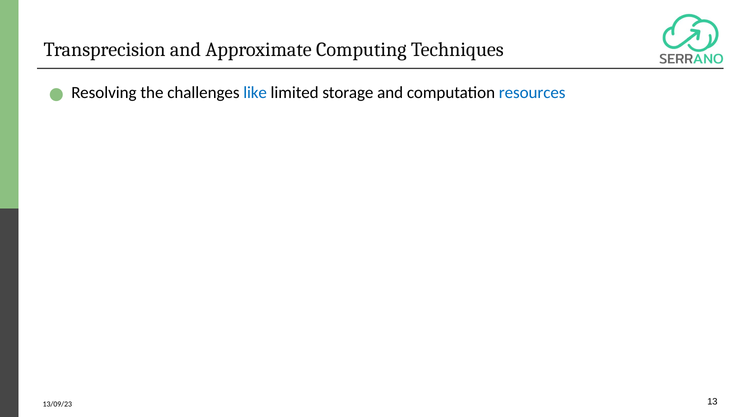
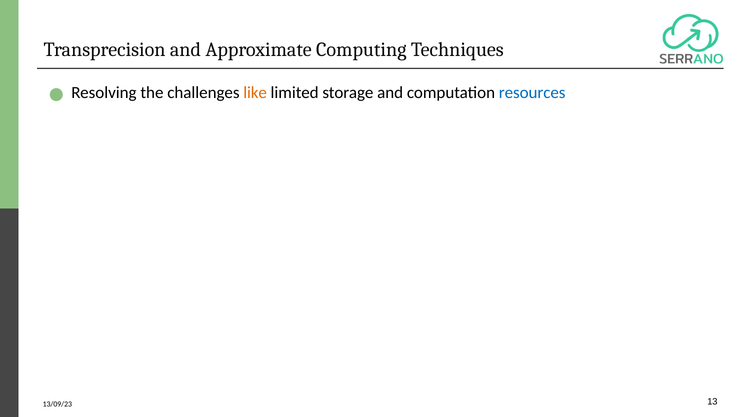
like colour: blue -> orange
